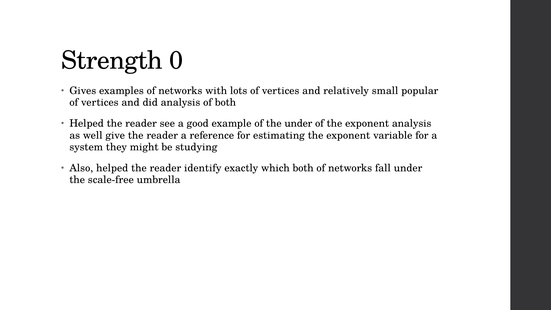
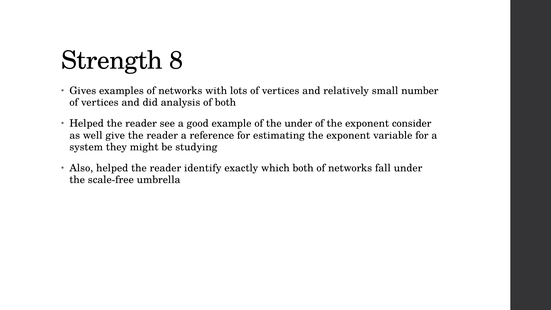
0: 0 -> 8
popular: popular -> number
exponent analysis: analysis -> consider
